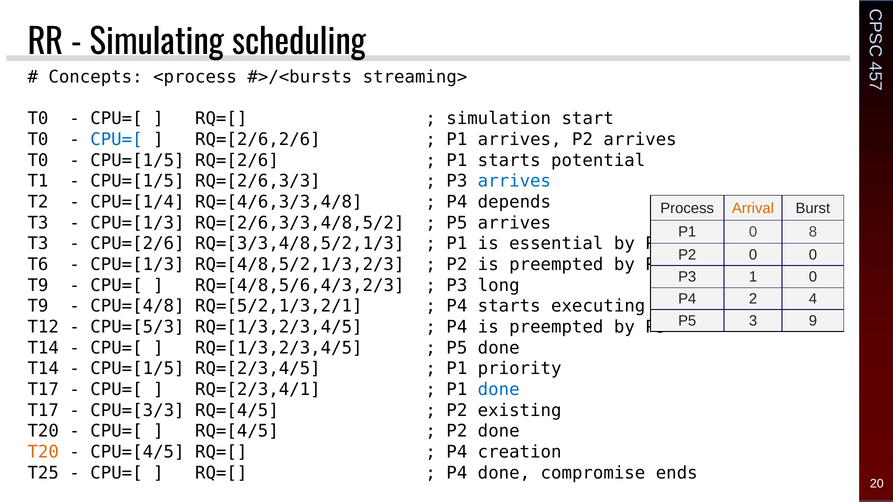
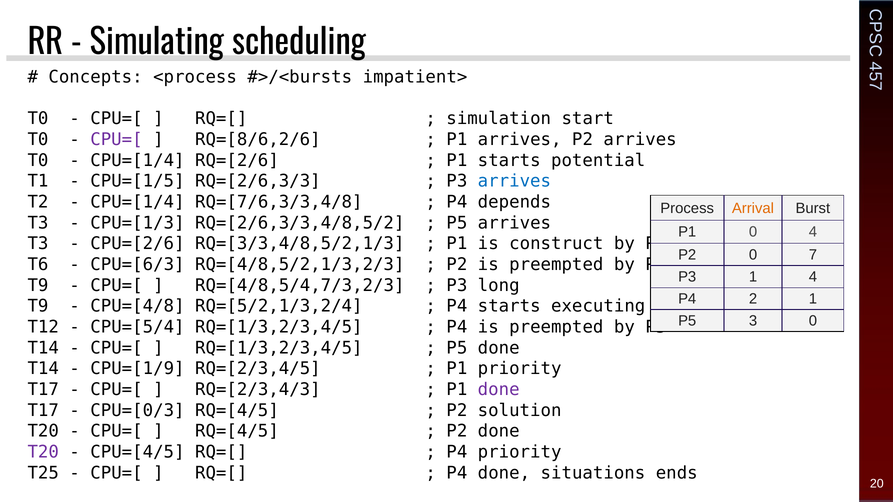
streaming>: streaming> -> impatient>
CPU=[ at (116, 140) colour: blue -> purple
RQ=[2/6,2/6: RQ=[2/6,2/6 -> RQ=[8/6,2/6
CPU=[1/5 at (137, 160): CPU=[1/5 -> CPU=[1/4
RQ=[4/6,3/3,4/8: RQ=[4/6,3/3,4/8 -> RQ=[7/6,3/3,4/8
0 8: 8 -> 4
essential: essential -> construct
0 0: 0 -> 7
CPU=[1/3 at (137, 265): CPU=[1/3 -> CPU=[6/3
1 0: 0 -> 4
RQ=[4/8,5/6,4/3,2/3: RQ=[4/8,5/6,4/3,2/3 -> RQ=[4/8,5/4,7/3,2/3
2 4: 4 -> 1
RQ=[5/2,1/3,2/1: RQ=[5/2,1/3,2/1 -> RQ=[5/2,1/3,2/4
3 9: 9 -> 0
CPU=[5/3: CPU=[5/3 -> CPU=[5/4
CPU=[1/5 at (137, 369): CPU=[1/5 -> CPU=[1/9
RQ=[2/3,4/1: RQ=[2/3,4/1 -> RQ=[2/3,4/3
done at (499, 390) colour: blue -> purple
CPU=[3/3: CPU=[3/3 -> CPU=[0/3
existing: existing -> solution
T20 at (43, 452) colour: orange -> purple
P4 creation: creation -> priority
compromise: compromise -> situations
